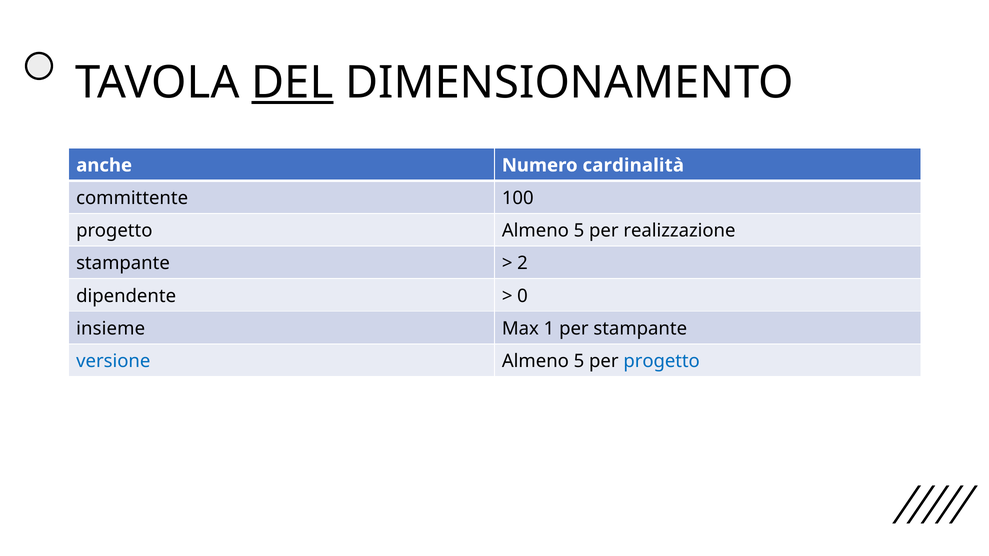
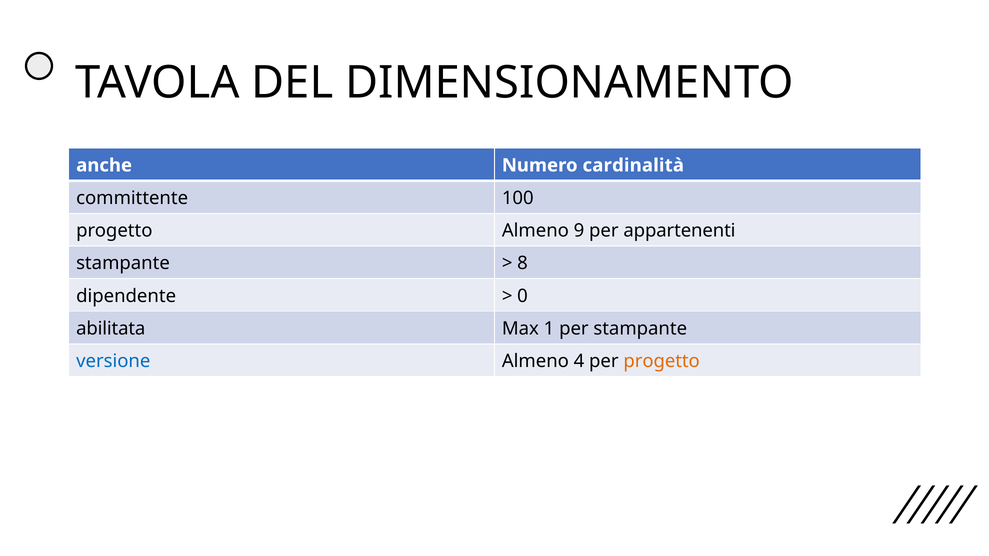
DEL underline: present -> none
progetto Almeno 5: 5 -> 9
realizzazione: realizzazione -> appartenenti
2: 2 -> 8
insieme: insieme -> abilitata
5 at (579, 362): 5 -> 4
progetto at (662, 362) colour: blue -> orange
